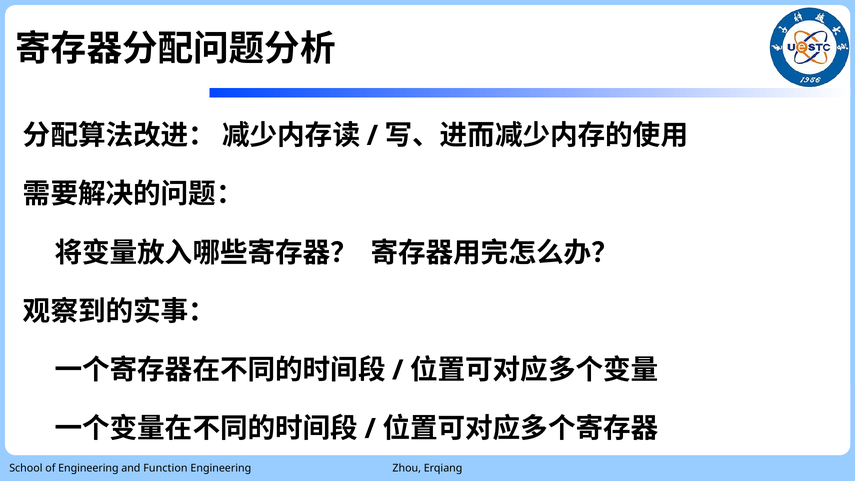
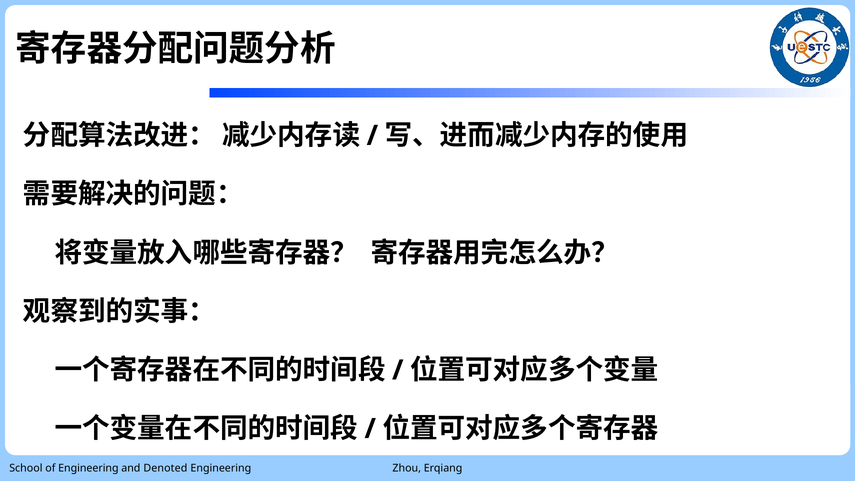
Function: Function -> Denoted
